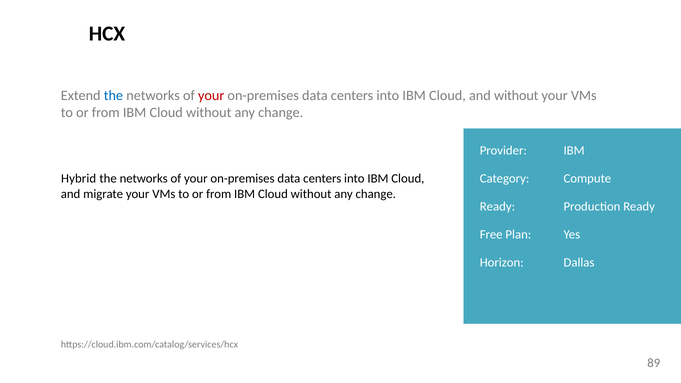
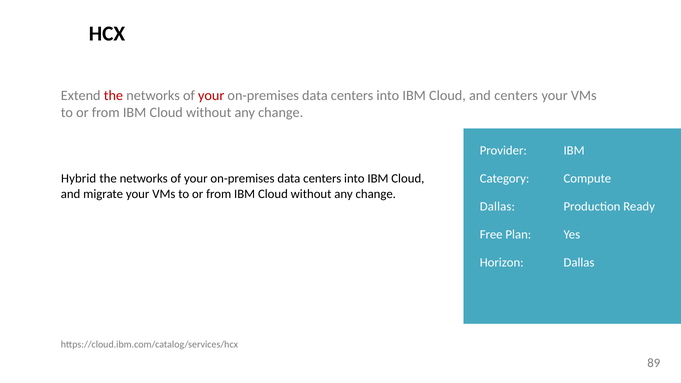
the at (113, 96) colour: blue -> red
and without: without -> centers
Ready at (497, 207): Ready -> Dallas
